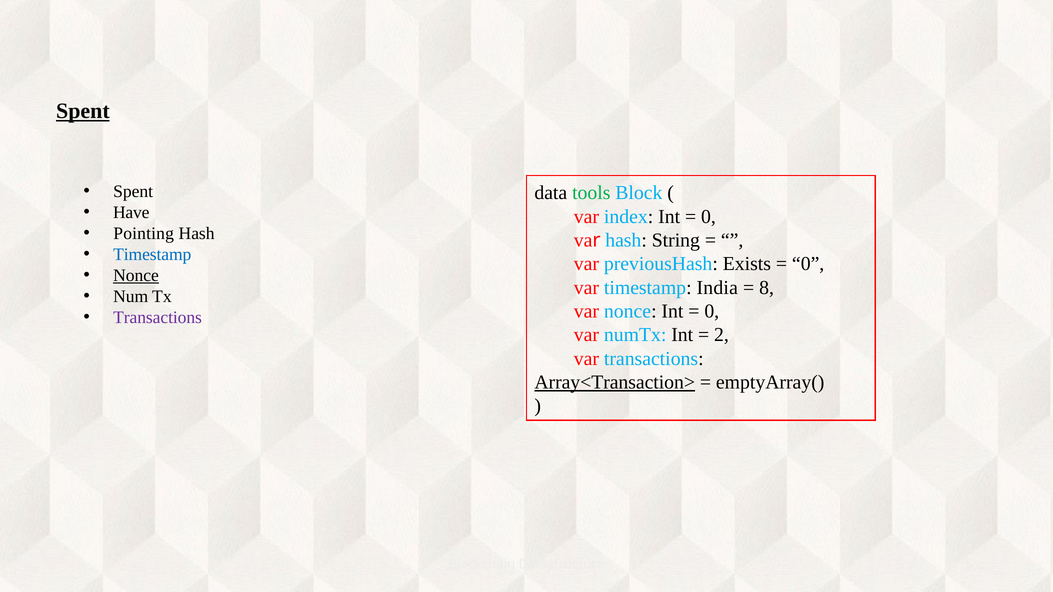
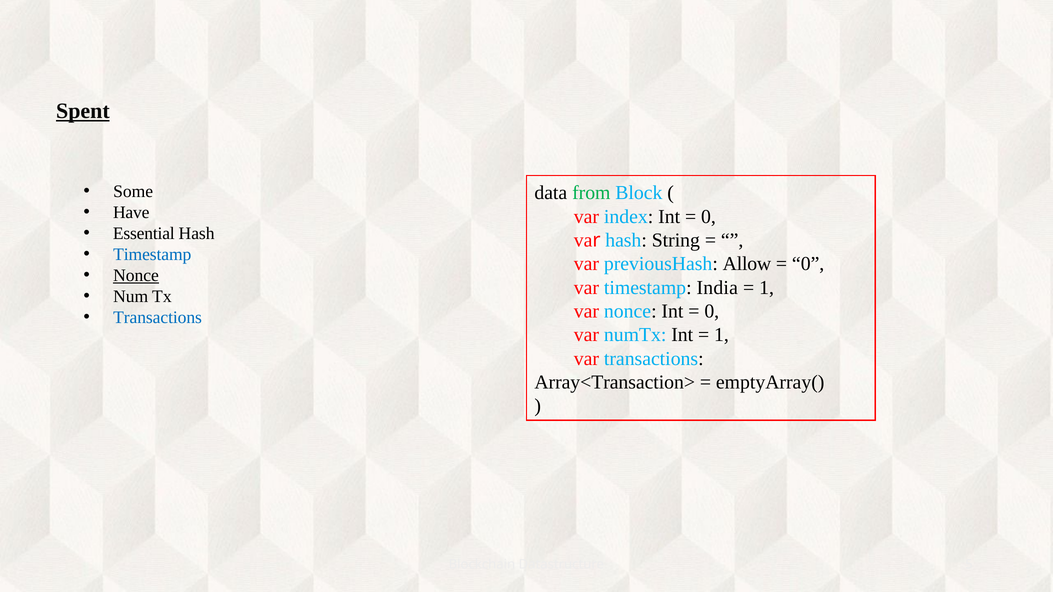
Spent at (133, 191): Spent -> Some
tools: tools -> from
Pointing: Pointing -> Essential
Exists: Exists -> Allow
8 at (767, 288): 8 -> 1
Transactions at (158, 318) colour: purple -> blue
2 at (722, 335): 2 -> 1
Array<Transaction> underline: present -> none
